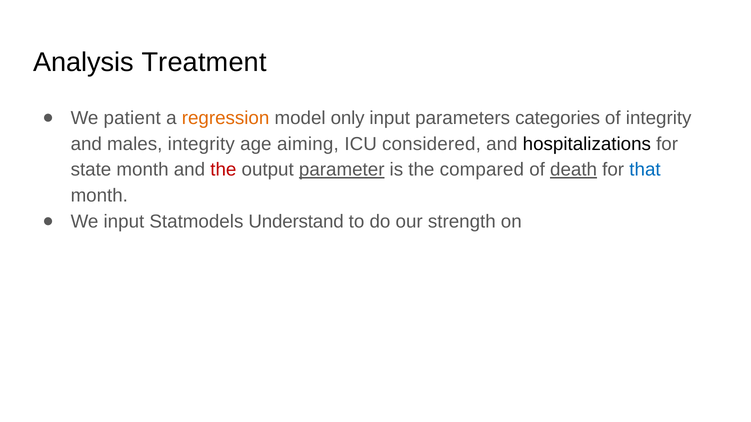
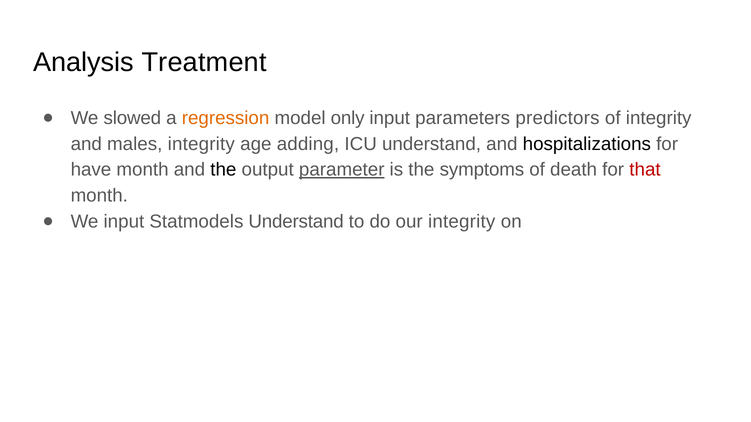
patient: patient -> slowed
categories: categories -> predictors
aiming: aiming -> adding
ICU considered: considered -> understand
state: state -> have
the at (223, 170) colour: red -> black
compared: compared -> symptoms
death underline: present -> none
that colour: blue -> red
our strength: strength -> integrity
